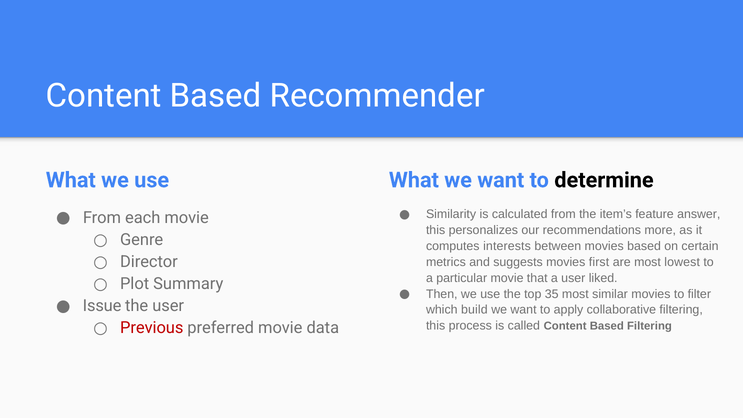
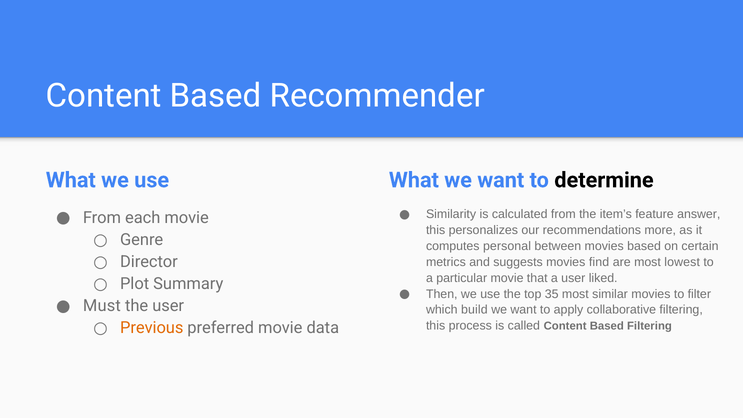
interests: interests -> personal
first: first -> find
Issue: Issue -> Must
Previous colour: red -> orange
